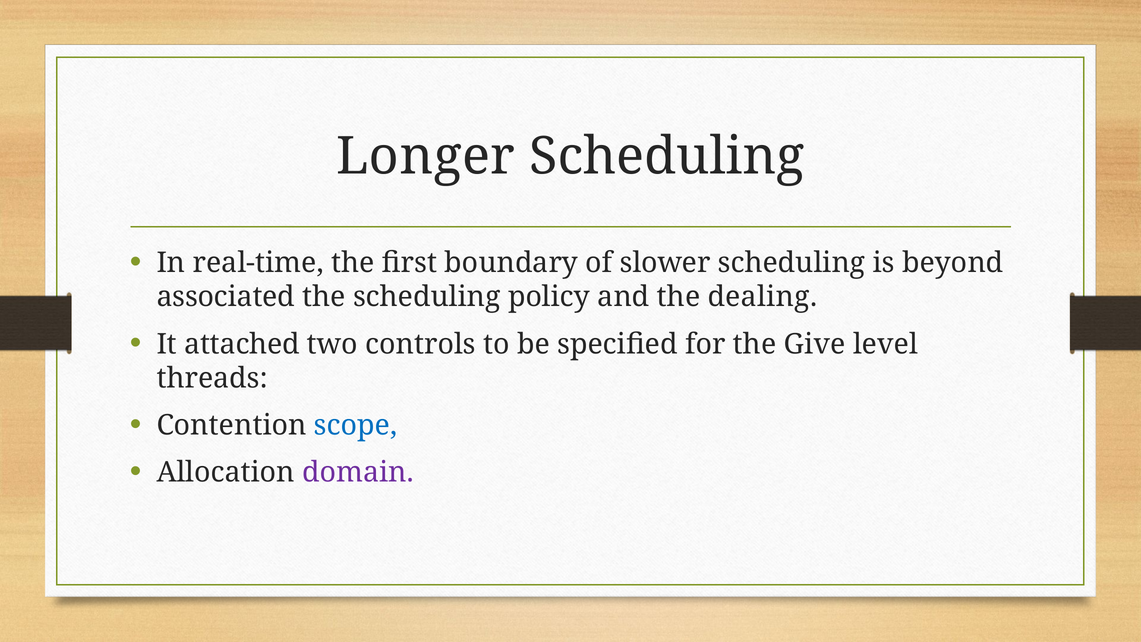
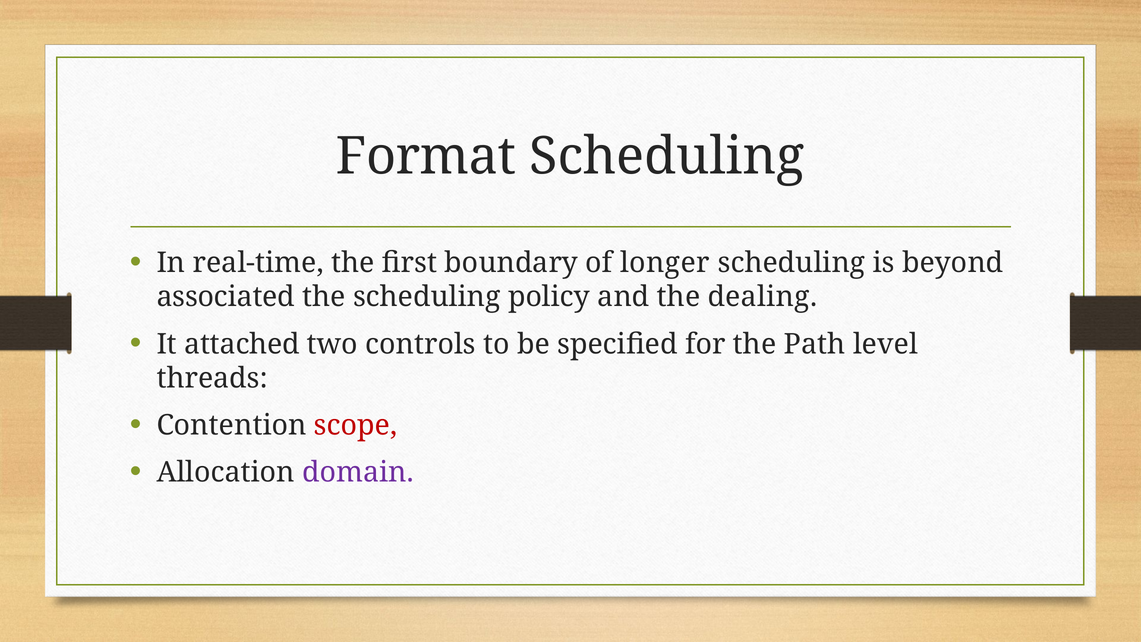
Longer: Longer -> Format
slower: slower -> longer
Give: Give -> Path
scope colour: blue -> red
